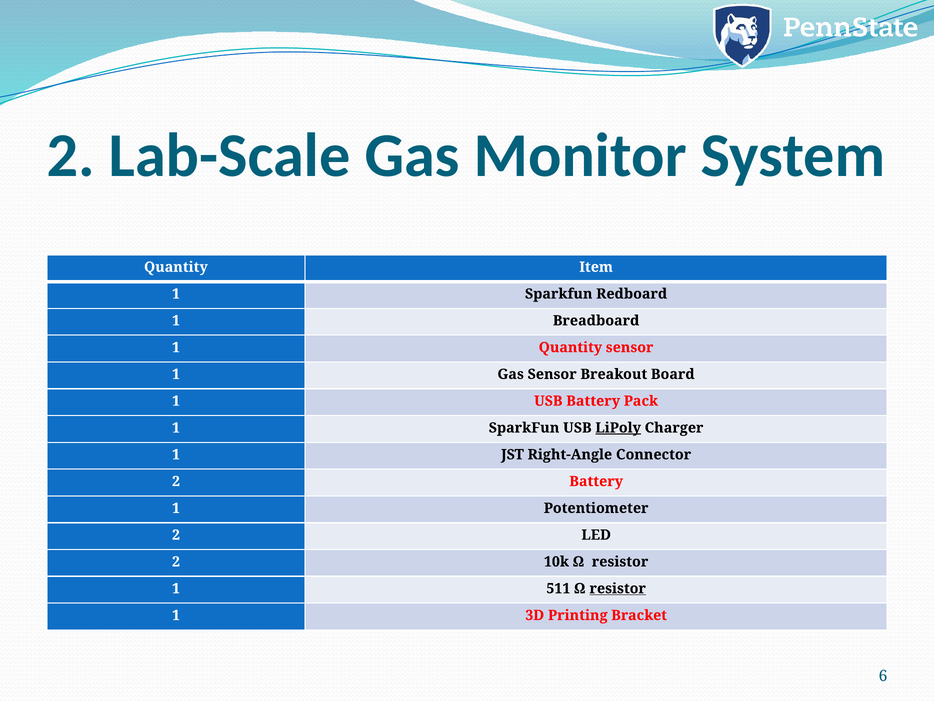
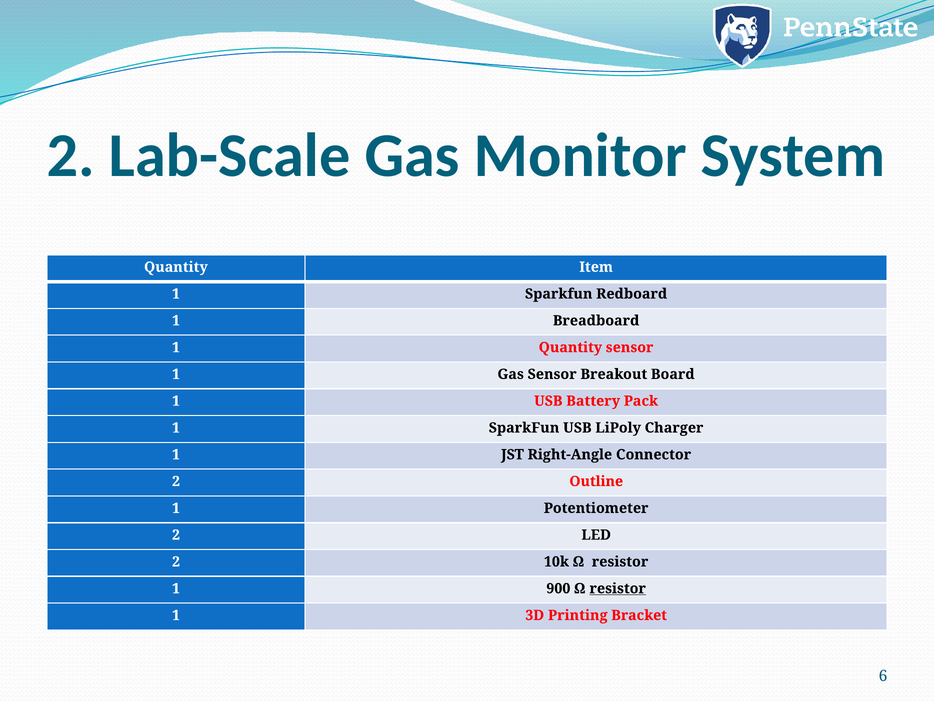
LiPoly underline: present -> none
2 Battery: Battery -> Outline
511: 511 -> 900
